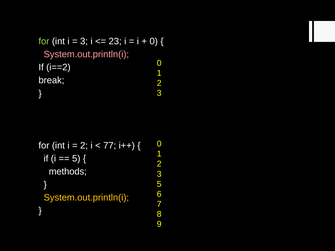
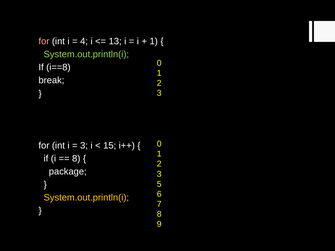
for at (44, 41) colour: light green -> pink
3 at (84, 41): 3 -> 4
23: 23 -> 13
0 at (154, 41): 0 -> 1
System.out.println(i at (86, 54) colour: pink -> light green
i==2: i==2 -> i==8
2 at (84, 146): 2 -> 3
77: 77 -> 15
5 at (76, 159): 5 -> 8
methods: methods -> package
